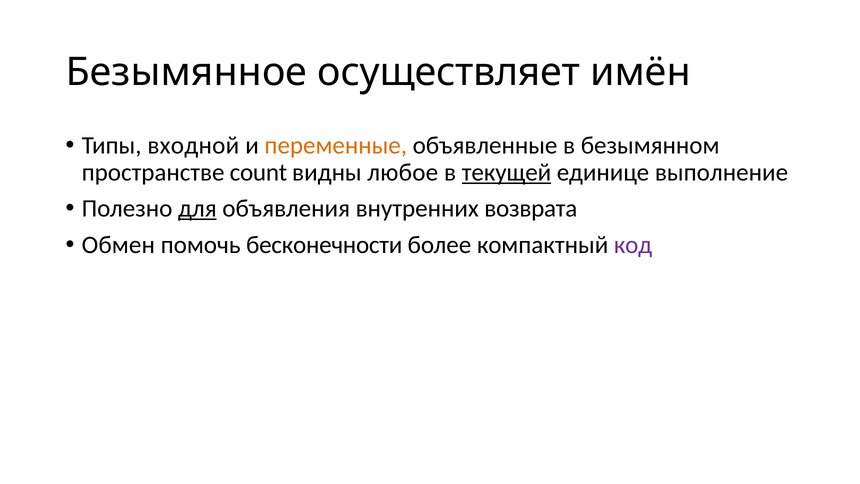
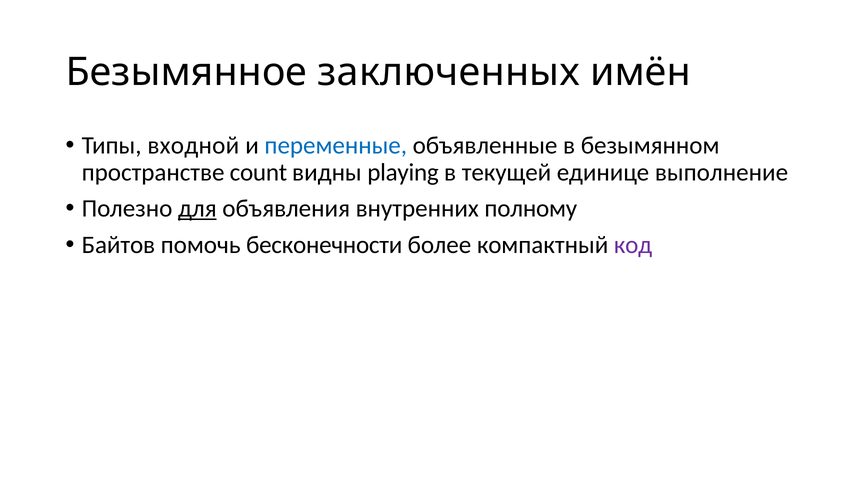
осуществляет: осуществляет -> заключенных
переменные colour: orange -> blue
любое: любое -> playing
текущей underline: present -> none
возврата: возврата -> полному
Обмен: Обмен -> Байтов
